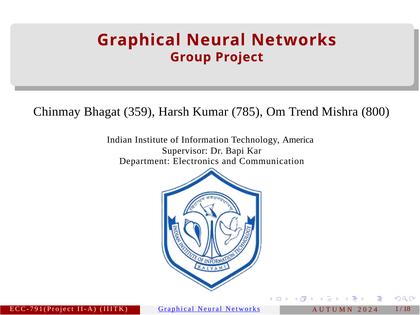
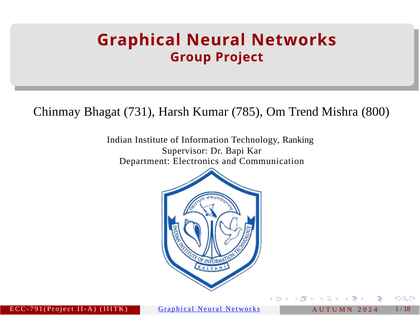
359: 359 -> 731
America: America -> Ranking
